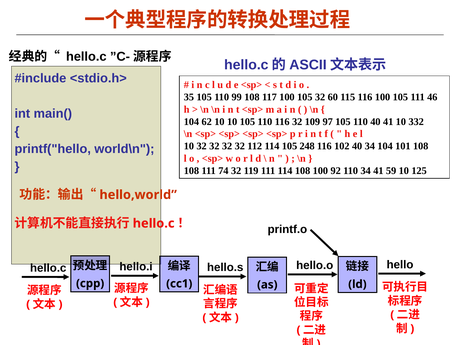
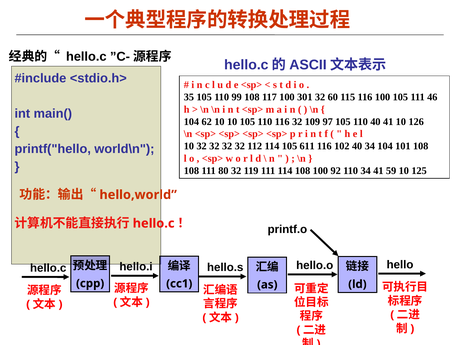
117 100 105: 105 -> 301
332: 332 -> 126
248: 248 -> 611
74: 74 -> 80
